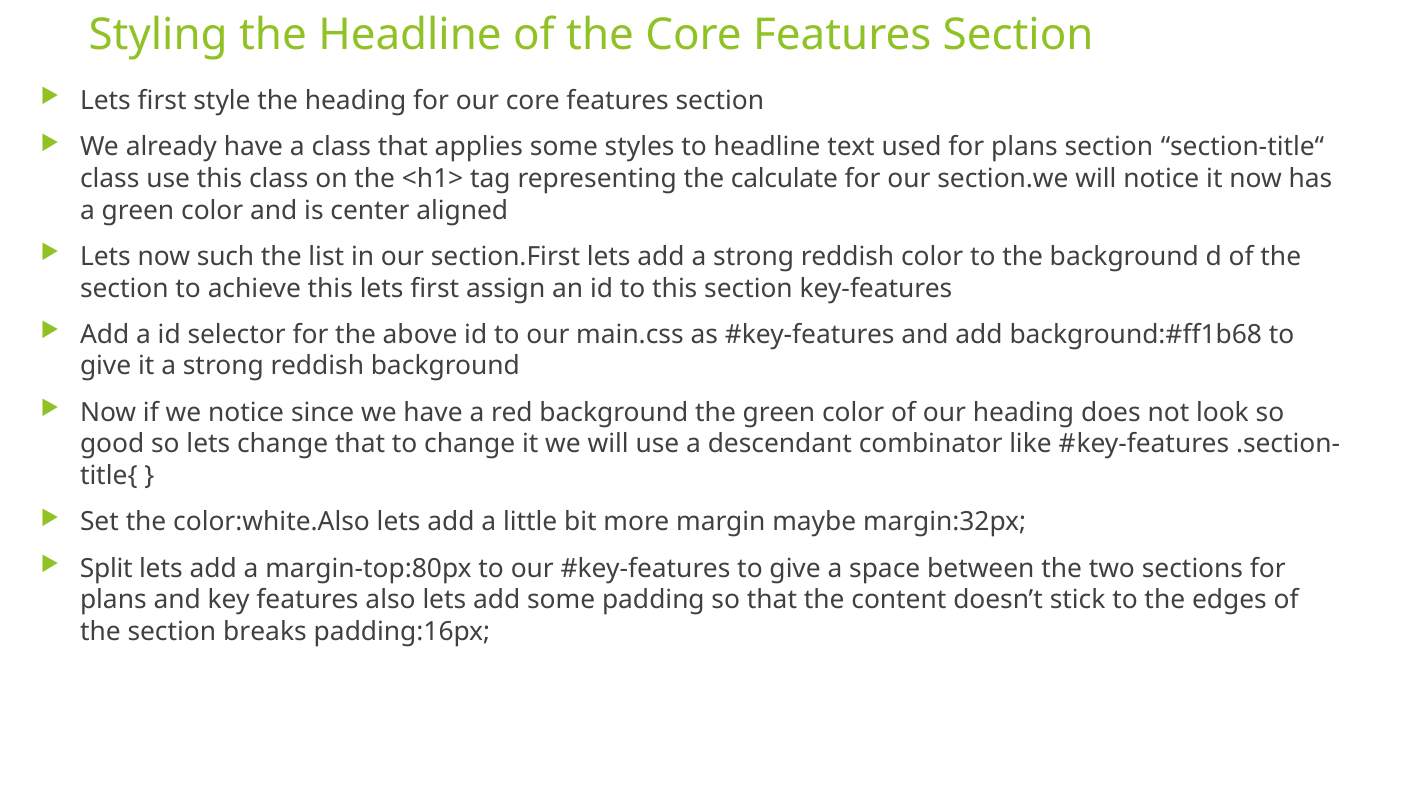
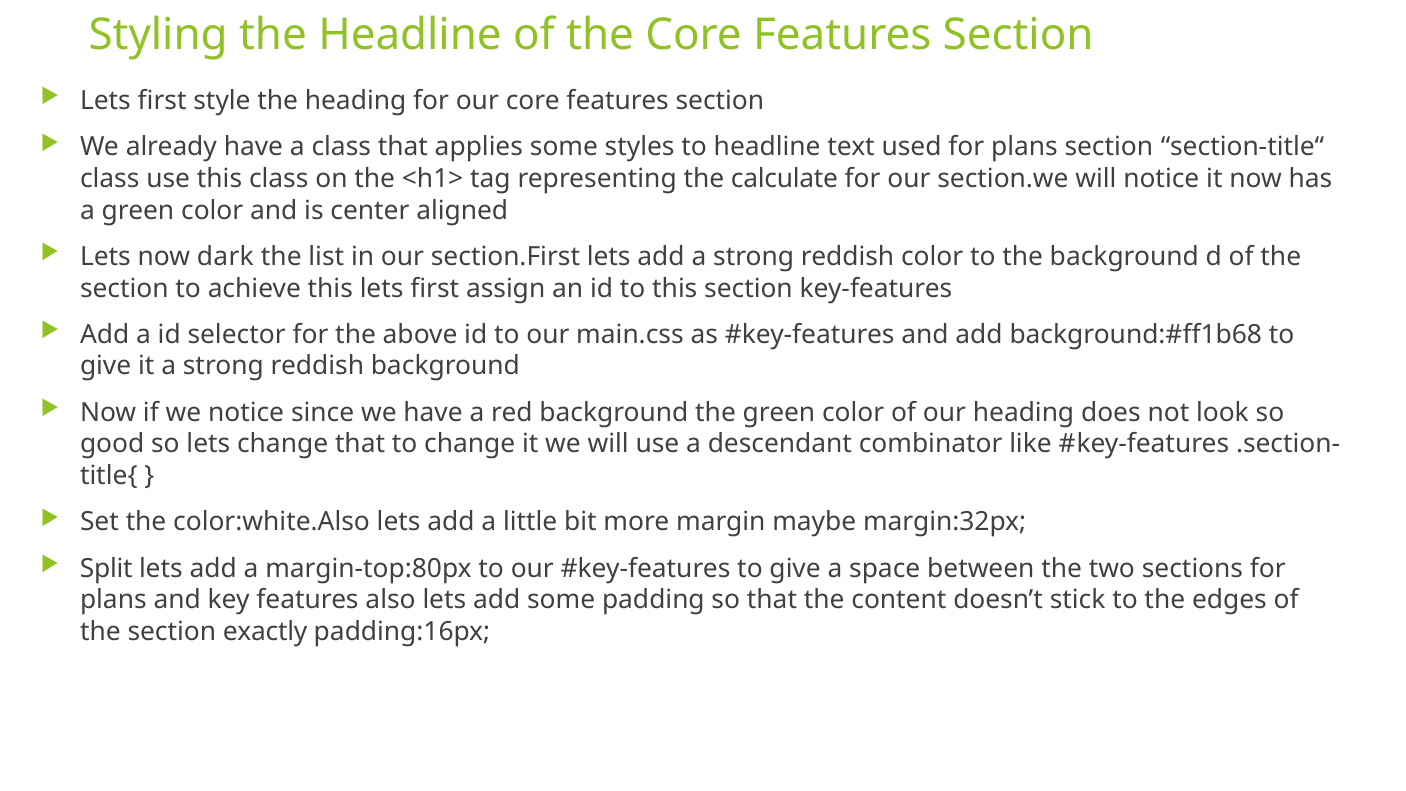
such: such -> dark
breaks: breaks -> exactly
